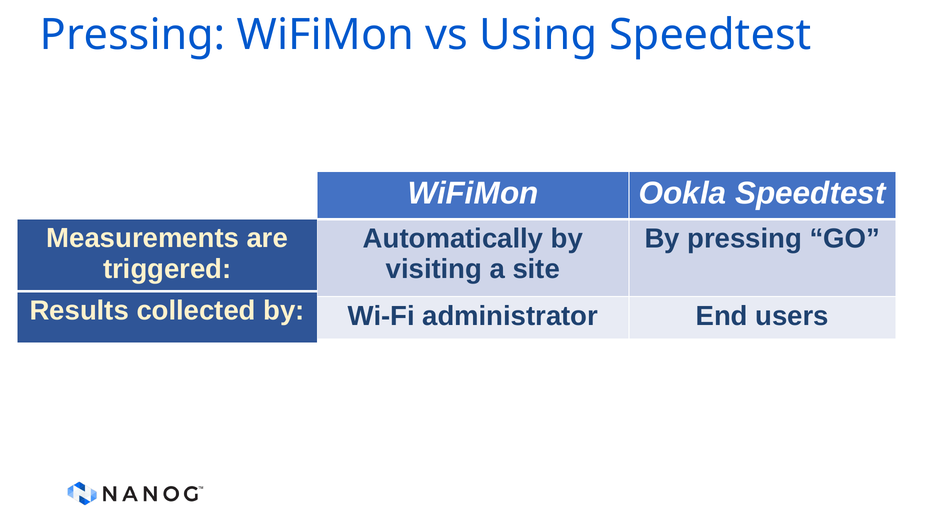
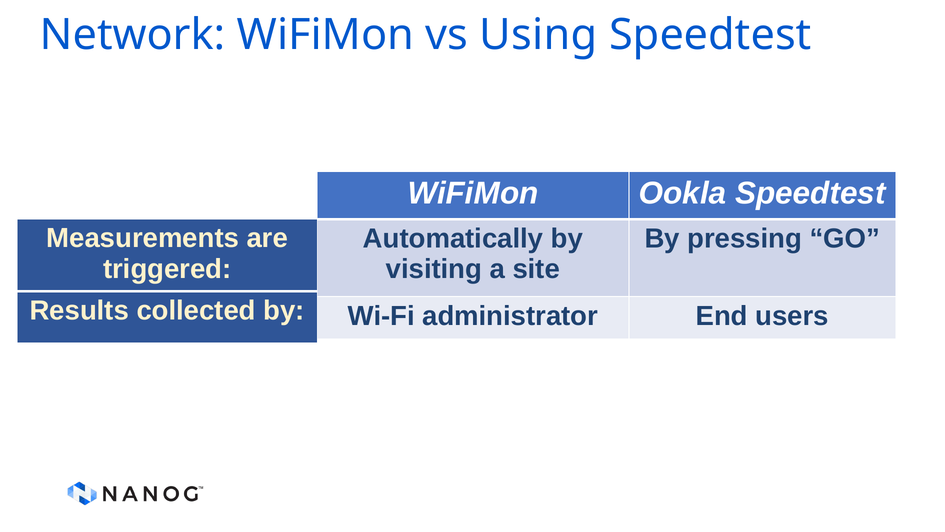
Pressing at (133, 35): Pressing -> Network
